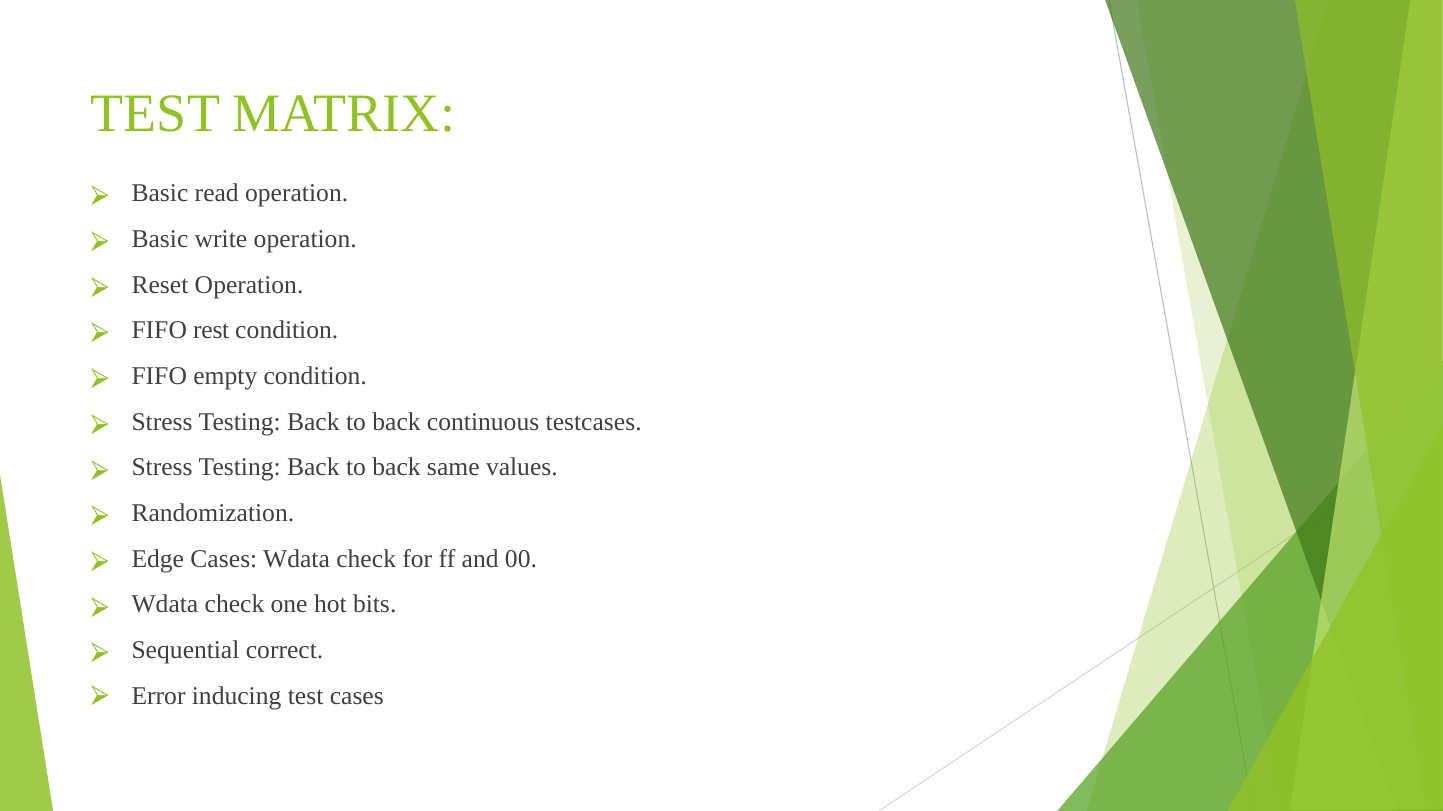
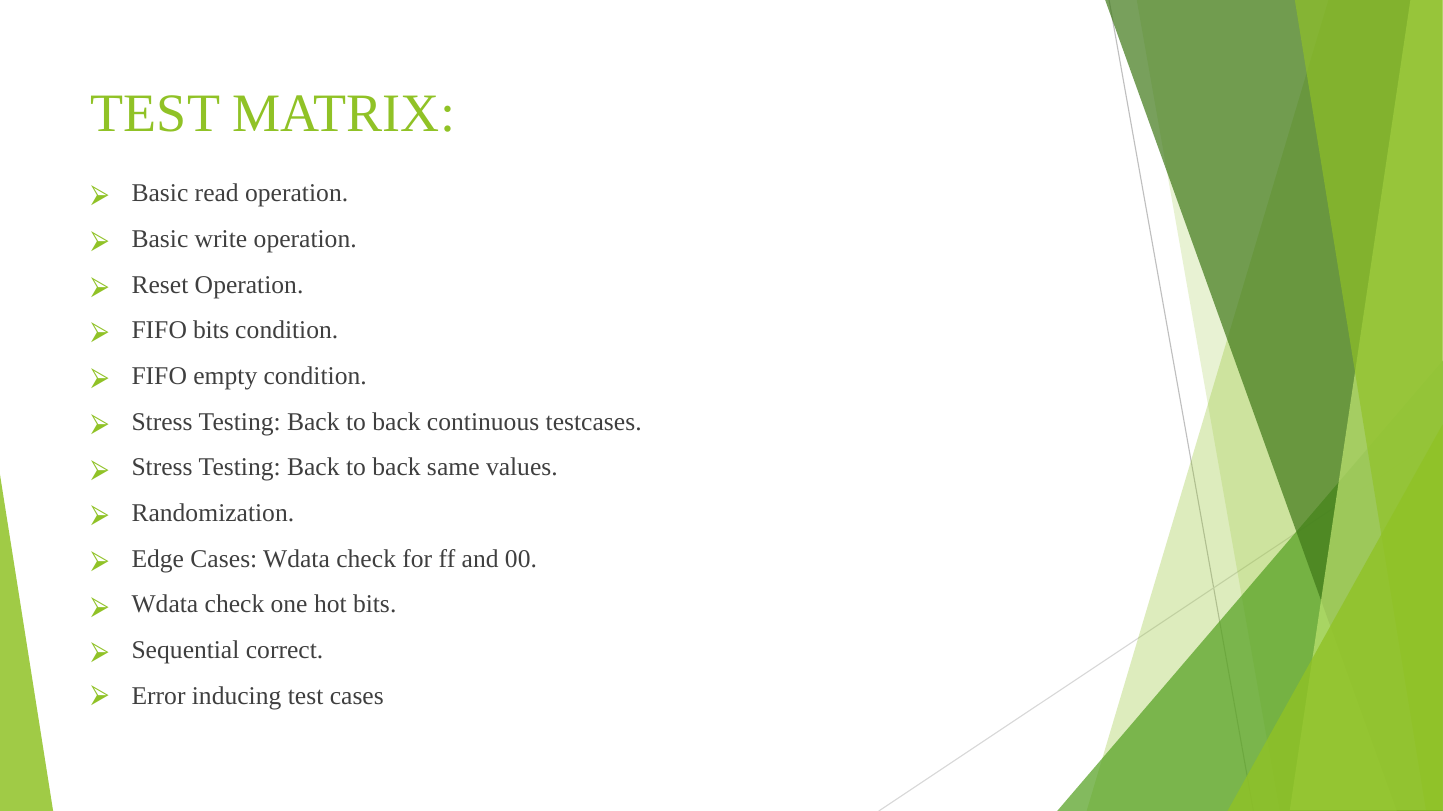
FIFO rest: rest -> bits
